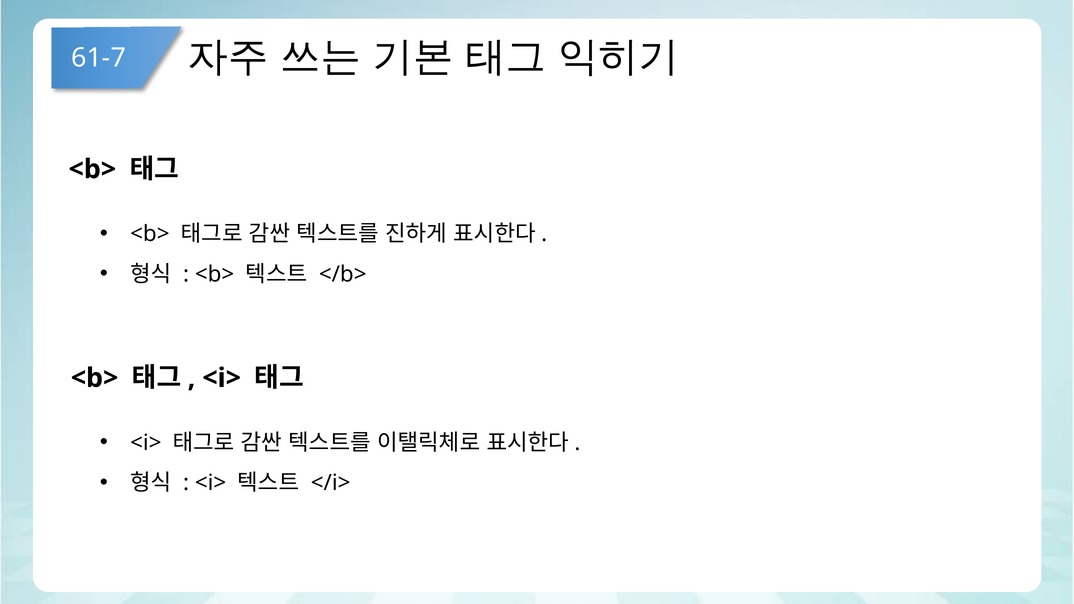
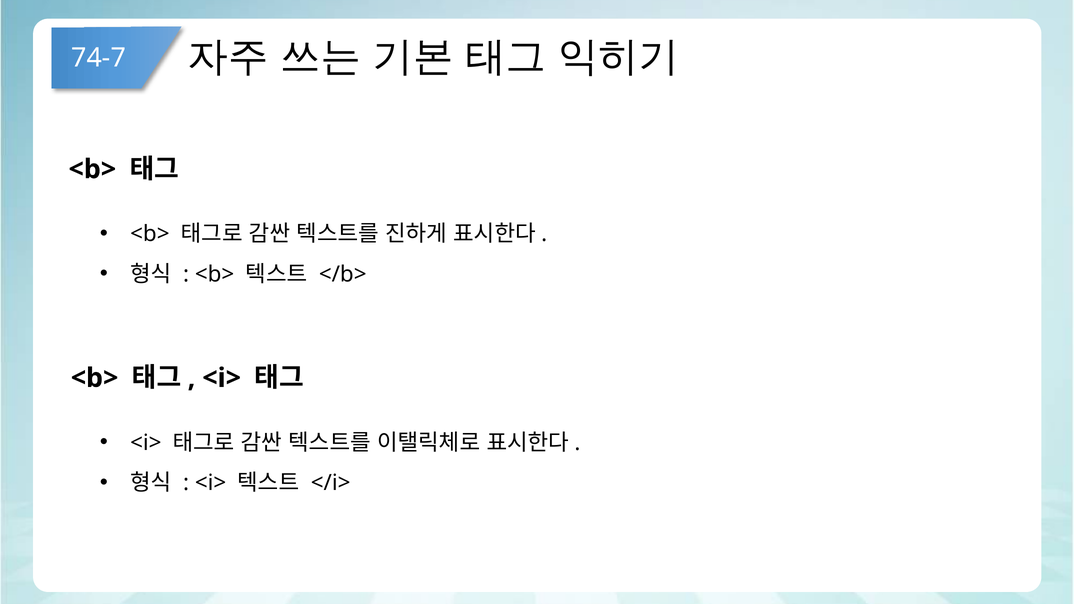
61-7: 61-7 -> 74-7
